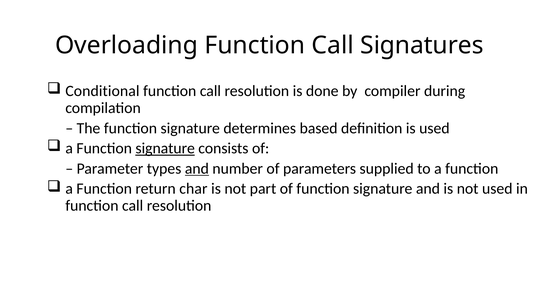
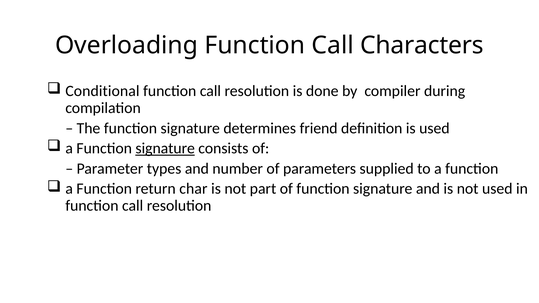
Signatures: Signatures -> Characters
based: based -> friend
and at (197, 169) underline: present -> none
